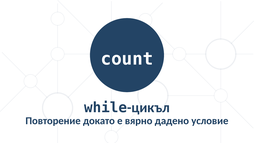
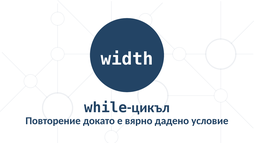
count: count -> width
